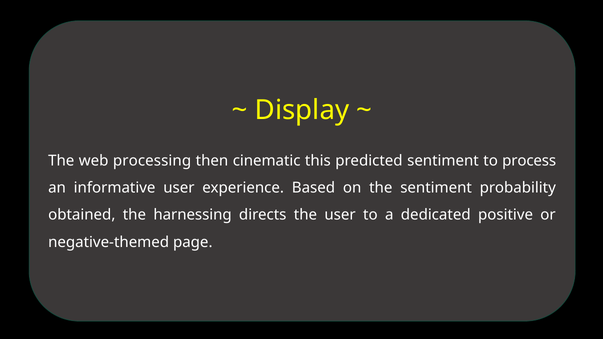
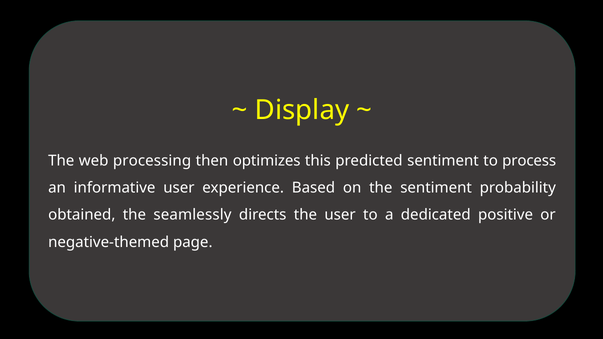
cinematic: cinematic -> optimizes
harnessing: harnessing -> seamlessly
